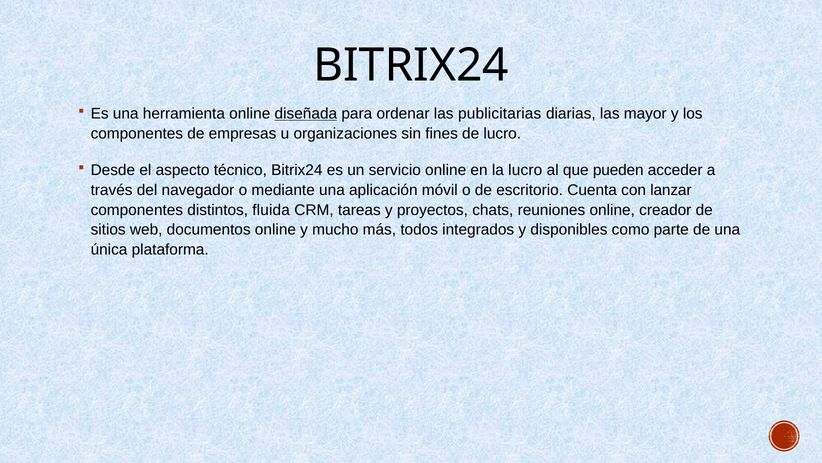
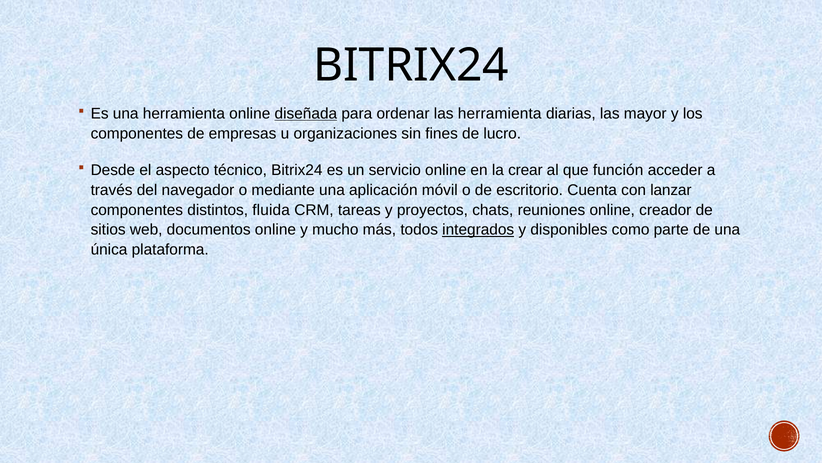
las publicitarias: publicitarias -> herramienta
la lucro: lucro -> crear
pueden: pueden -> función
integrados underline: none -> present
